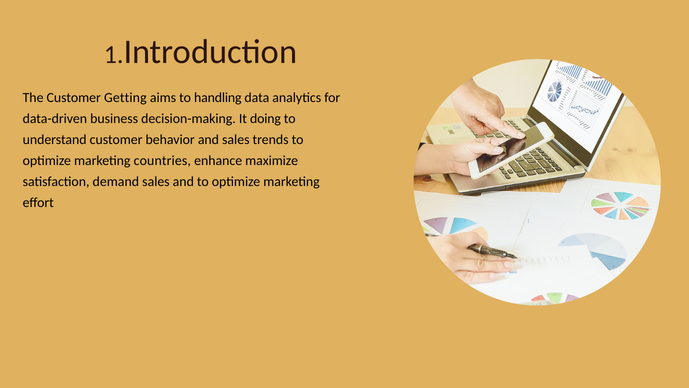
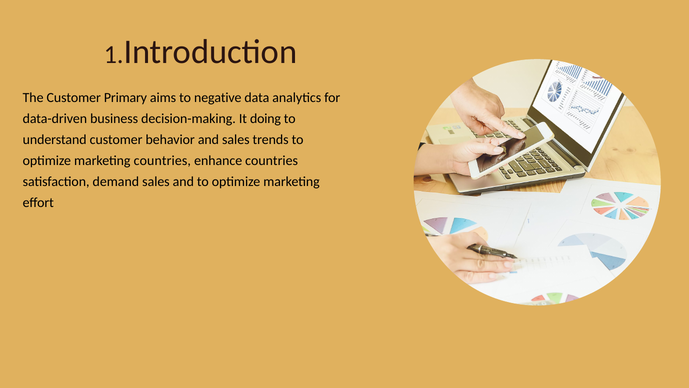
Getting: Getting -> Primary
handling: handling -> negative
enhance maximize: maximize -> countries
